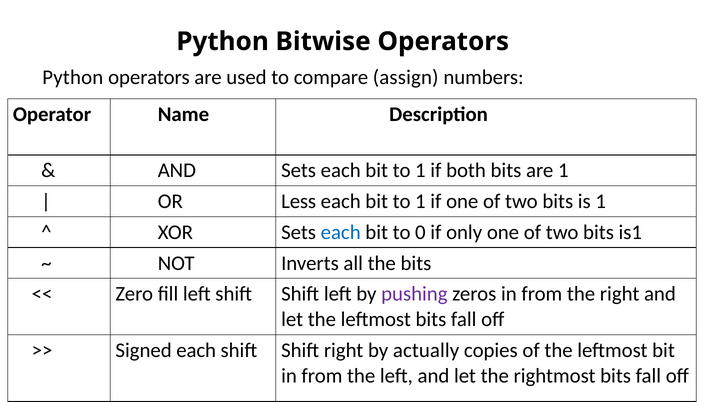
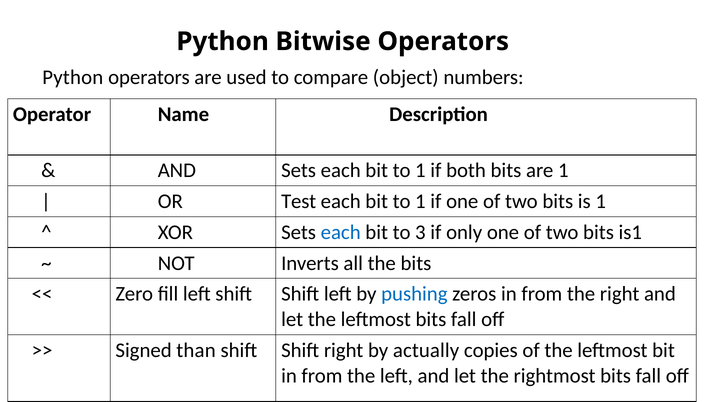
assign: assign -> object
Less: Less -> Test
0: 0 -> 3
pushing colour: purple -> blue
Signed each: each -> than
